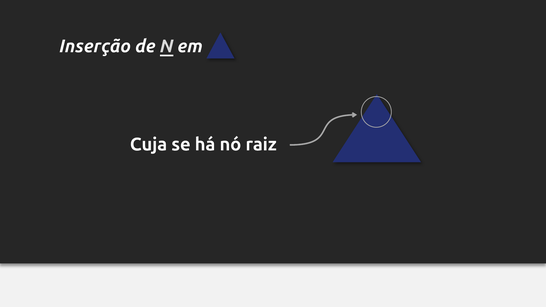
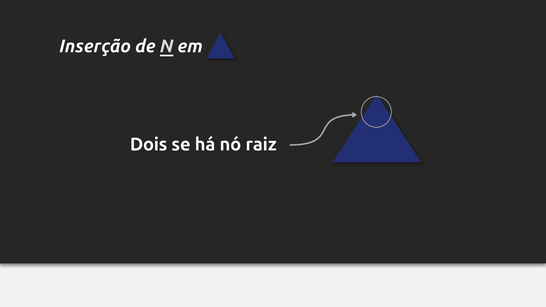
Cuja: Cuja -> Dois
